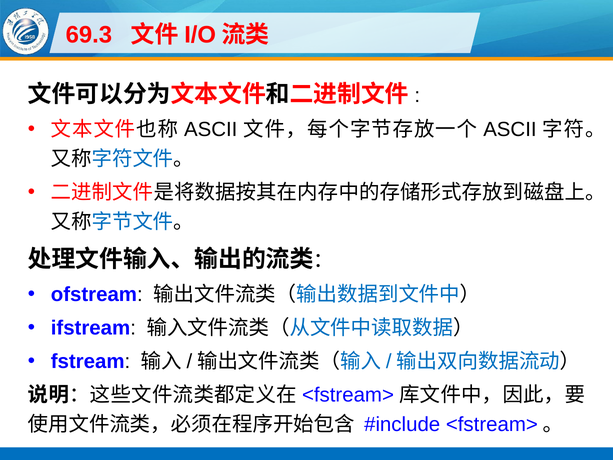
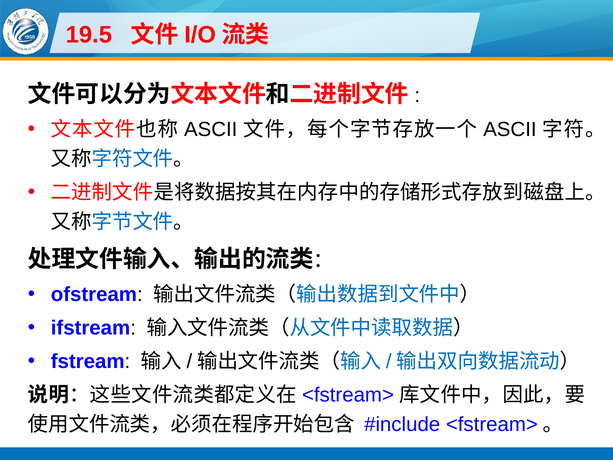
69.3: 69.3 -> 19.5
